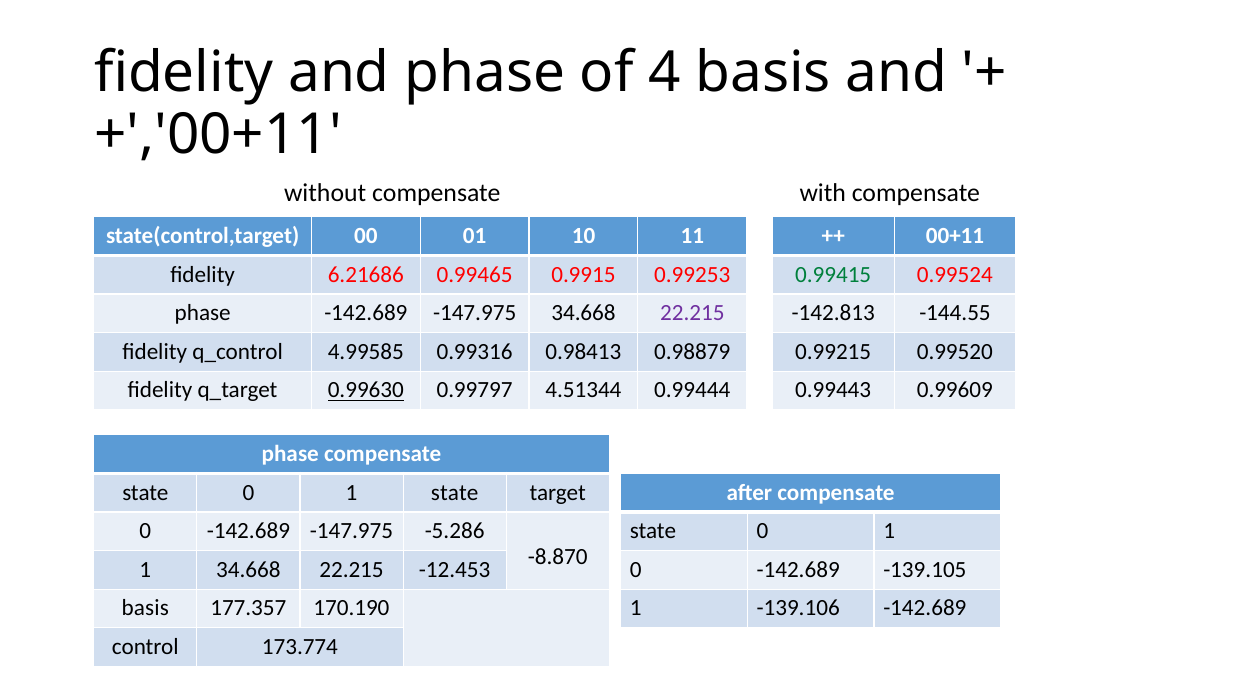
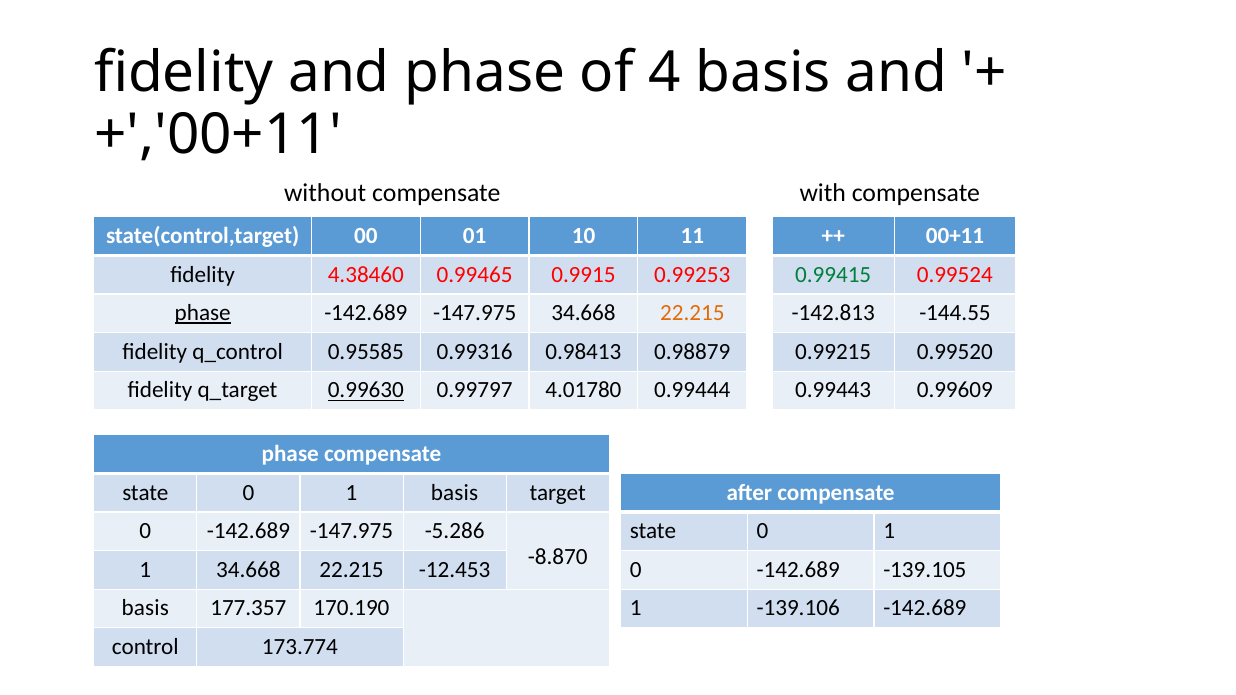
6.21686: 6.21686 -> 4.38460
phase at (203, 313) underline: none -> present
22.215 at (692, 313) colour: purple -> orange
4.99585: 4.99585 -> 0.95585
4.51344: 4.51344 -> 4.01780
1 state: state -> basis
